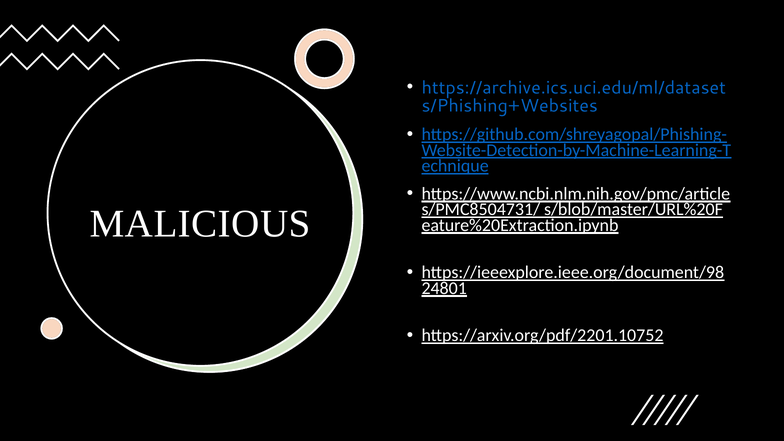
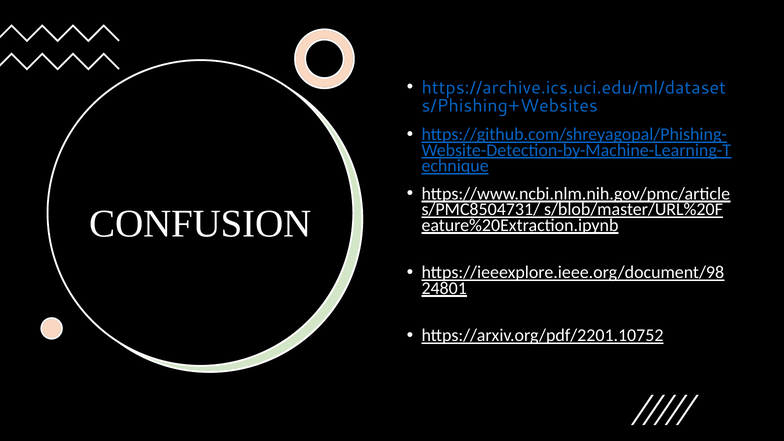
MALICIOUS: MALICIOUS -> CONFUSION
